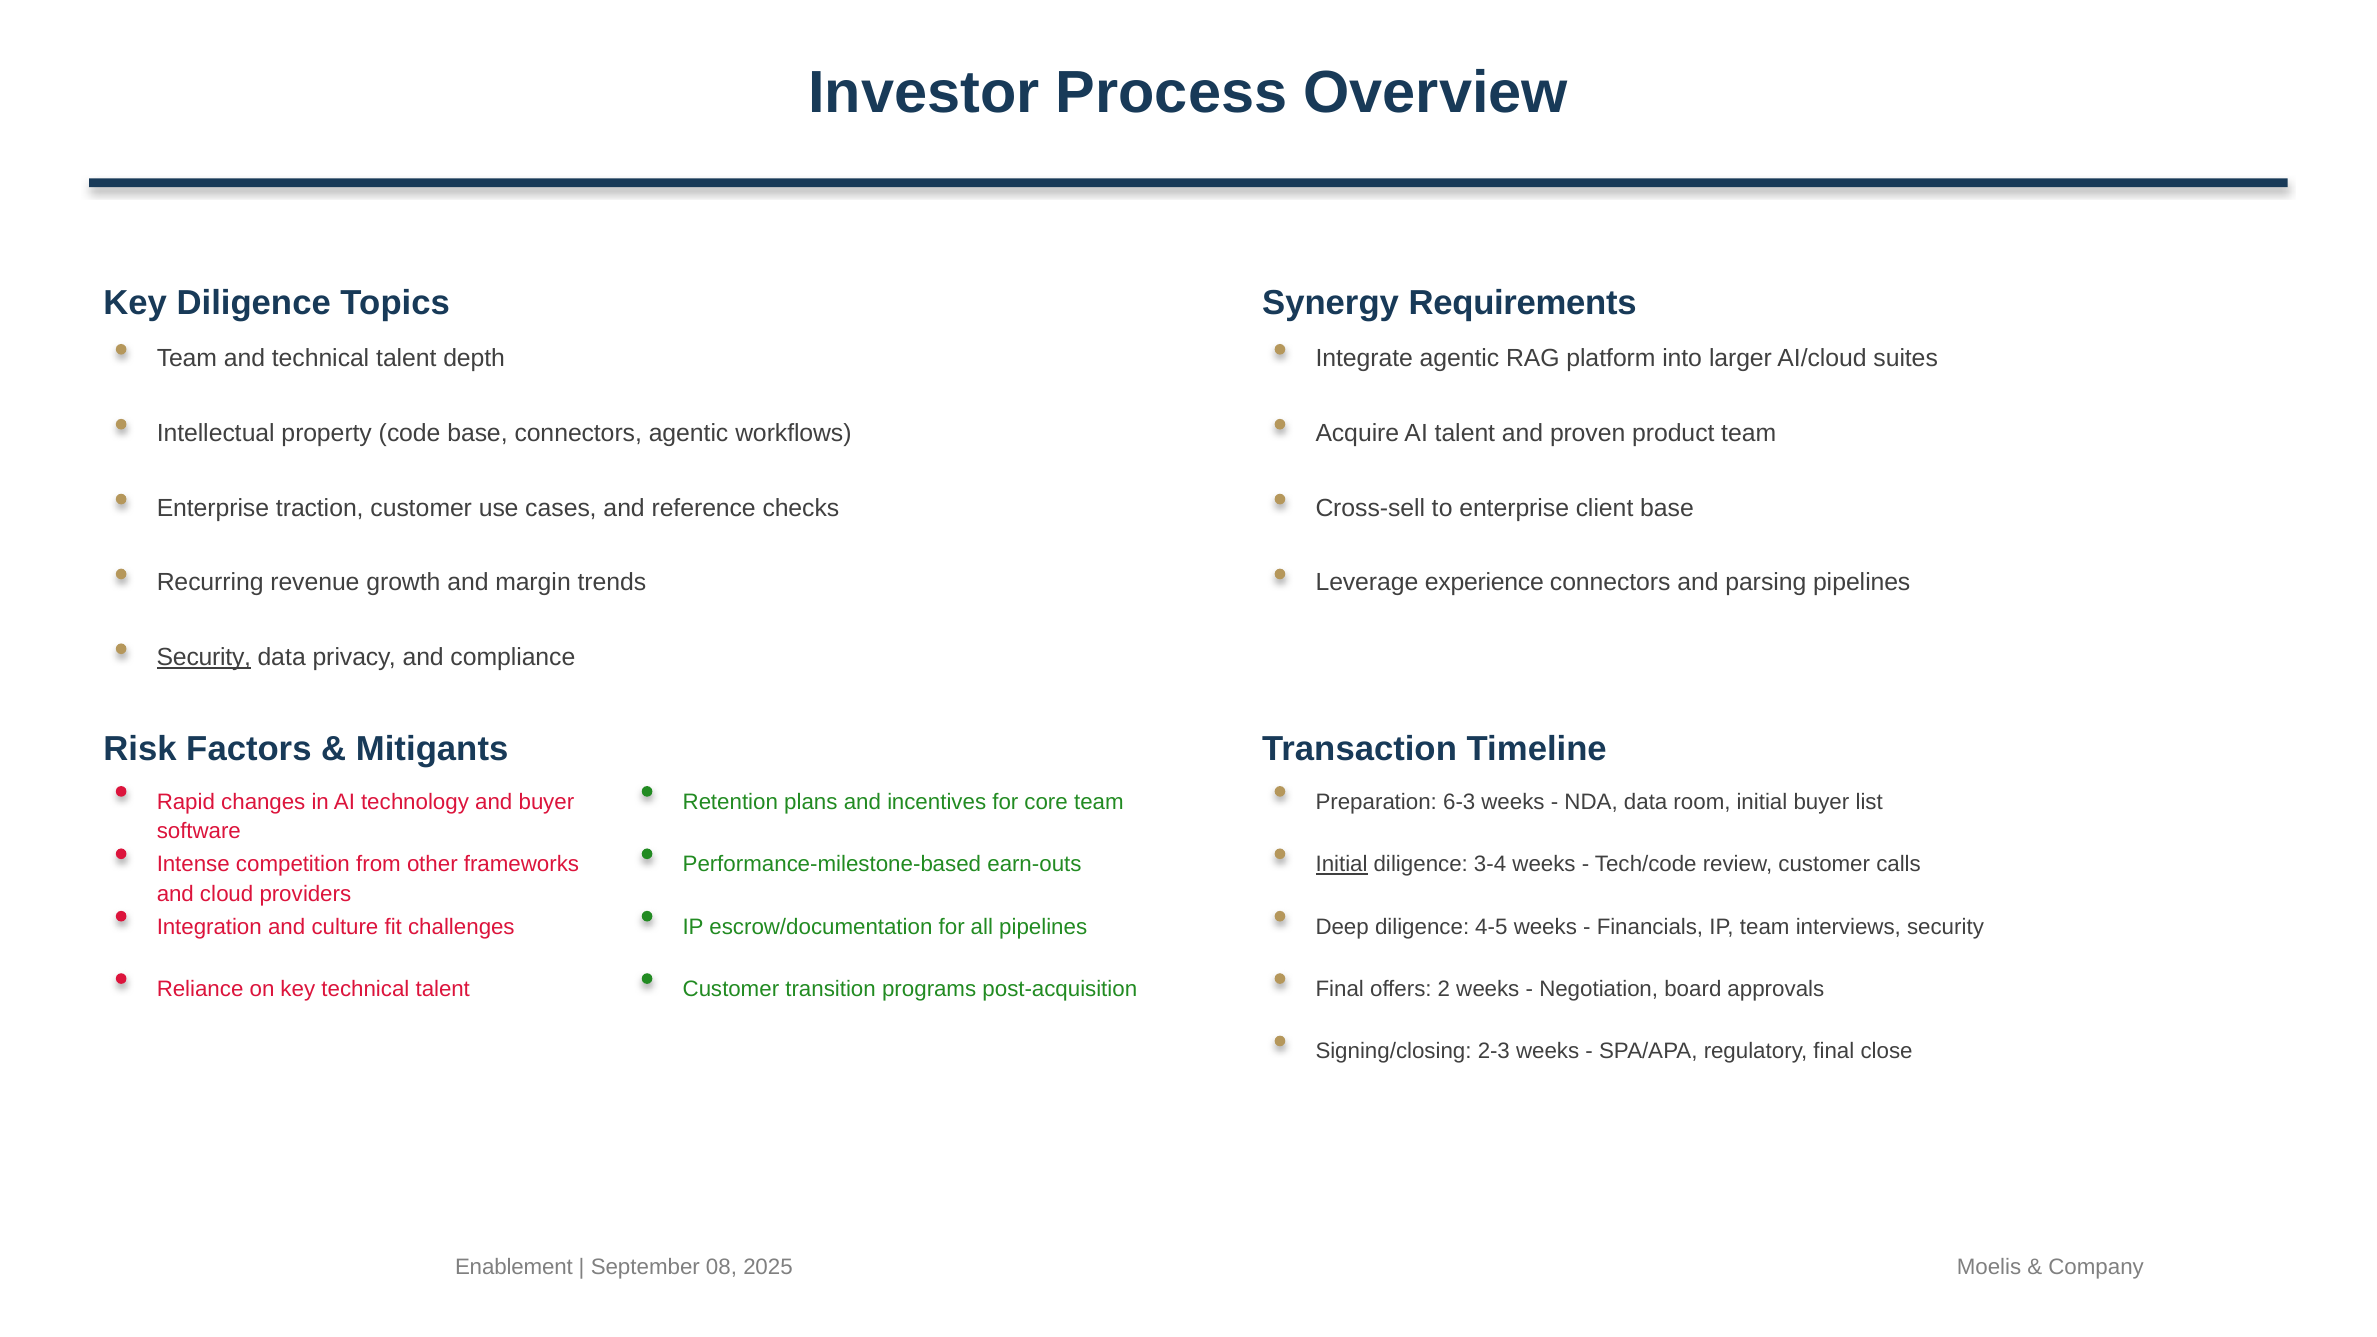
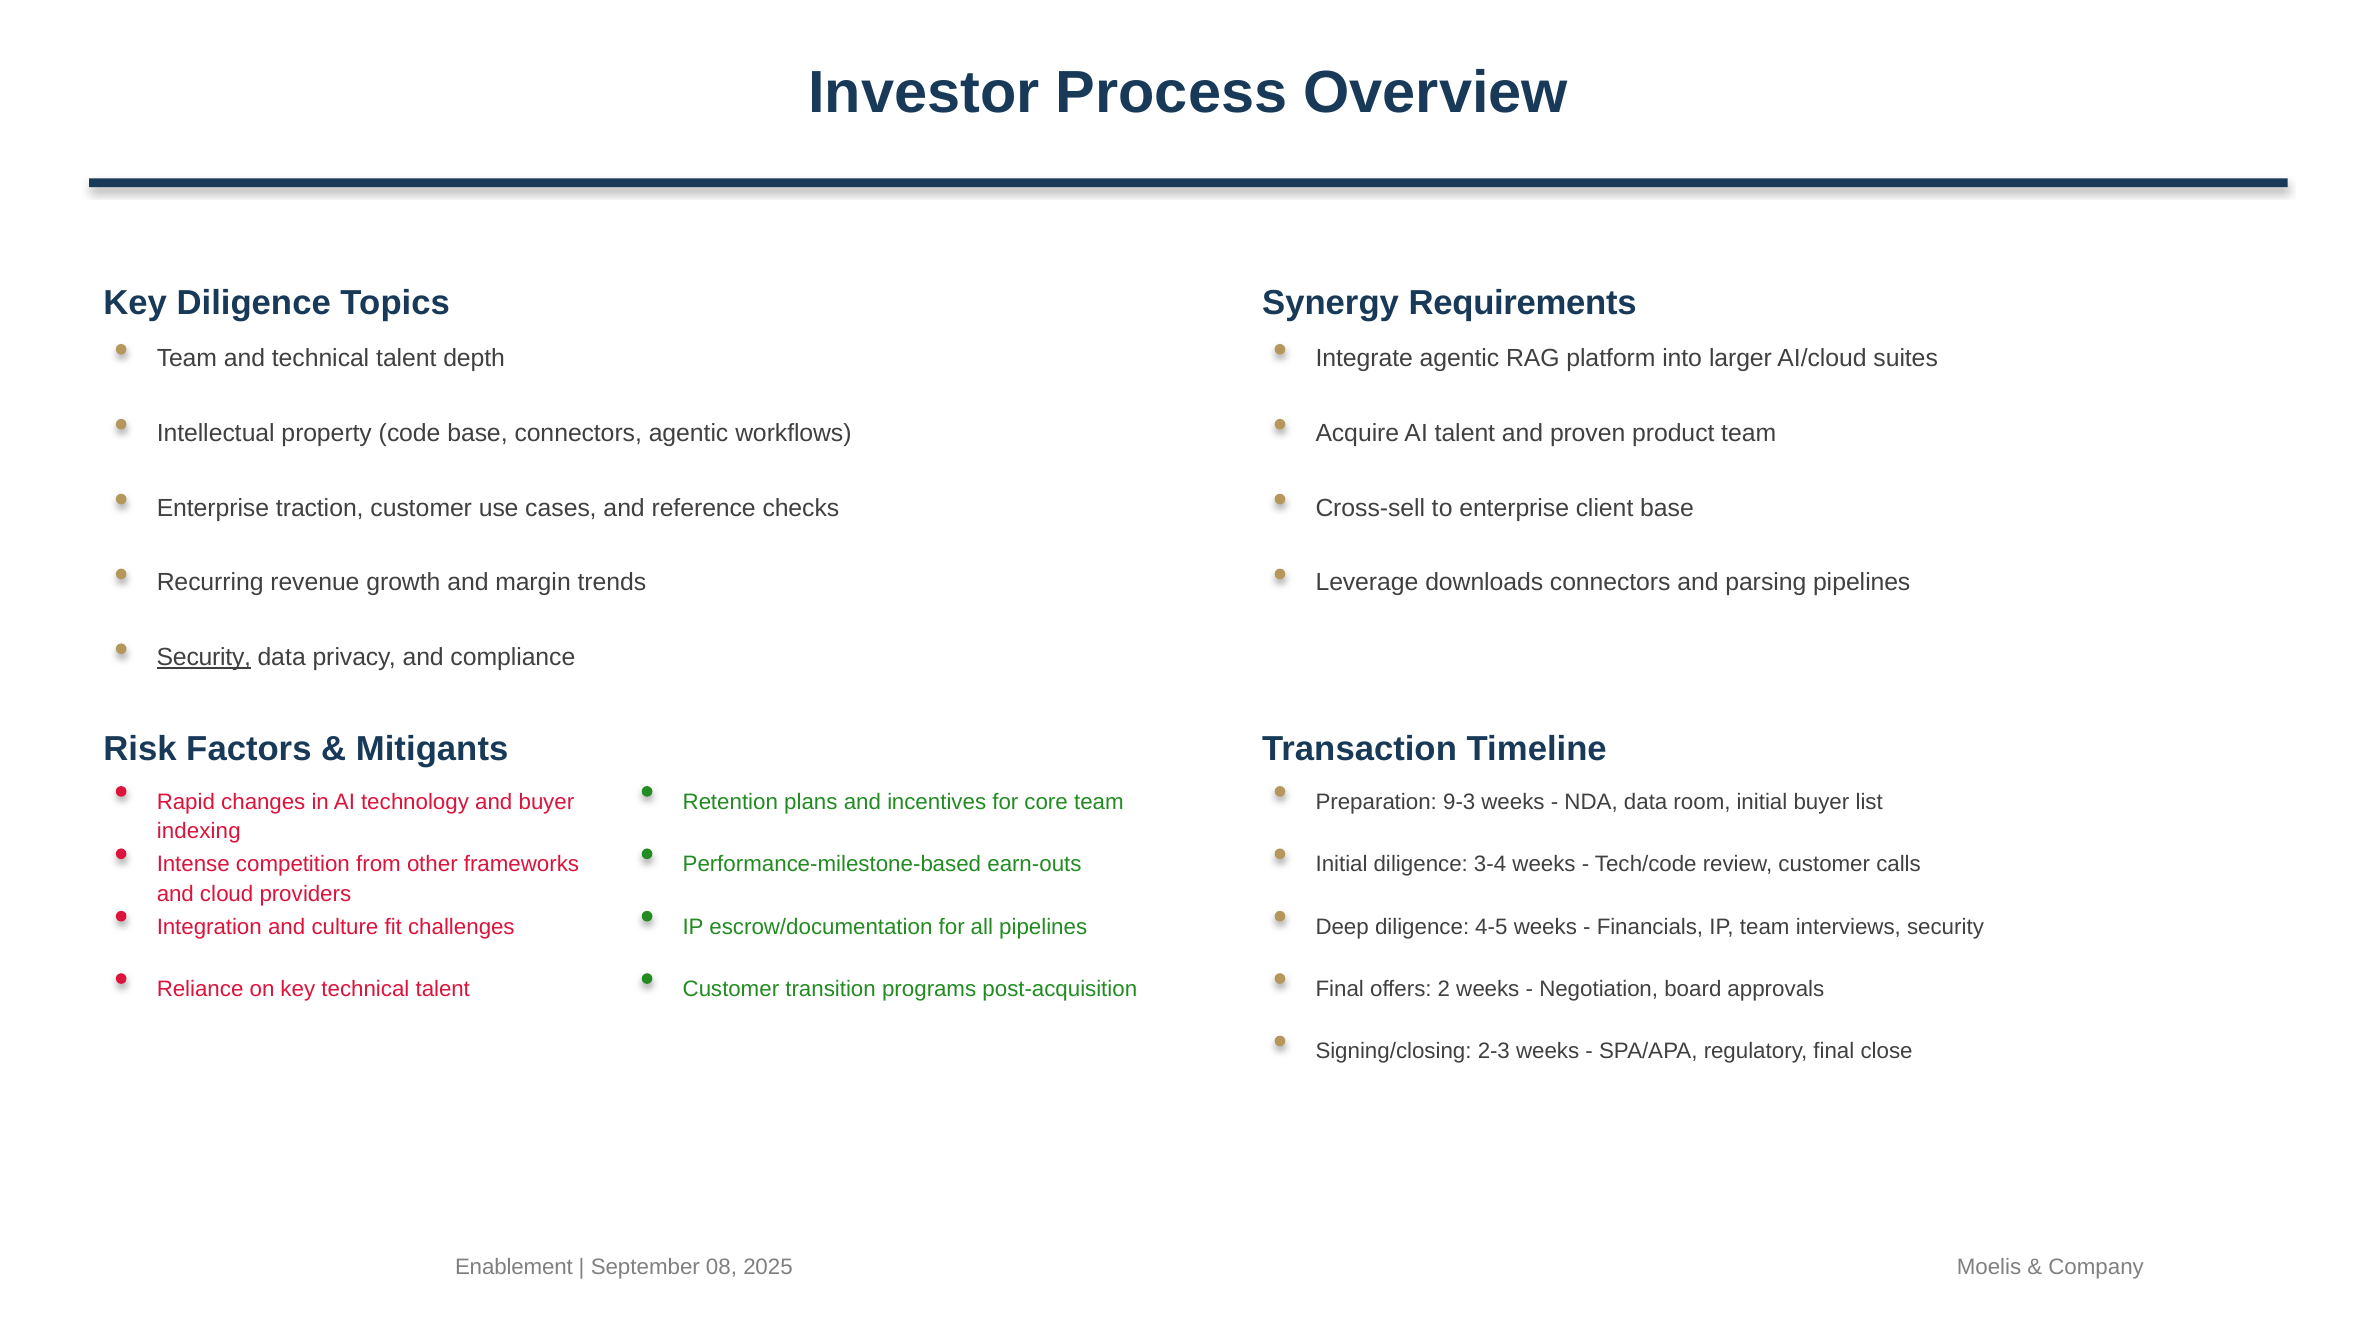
experience: experience -> downloads
6-3: 6-3 -> 9-3
software: software -> indexing
Initial at (1342, 864) underline: present -> none
